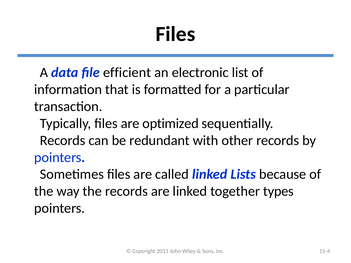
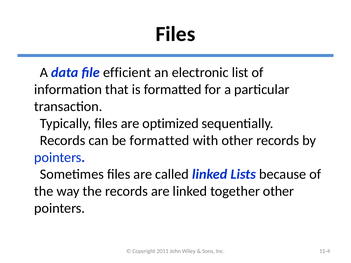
be redundant: redundant -> formatted
together types: types -> other
